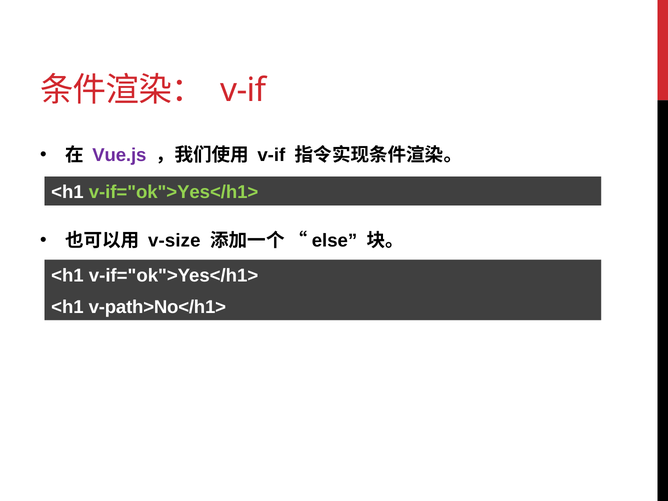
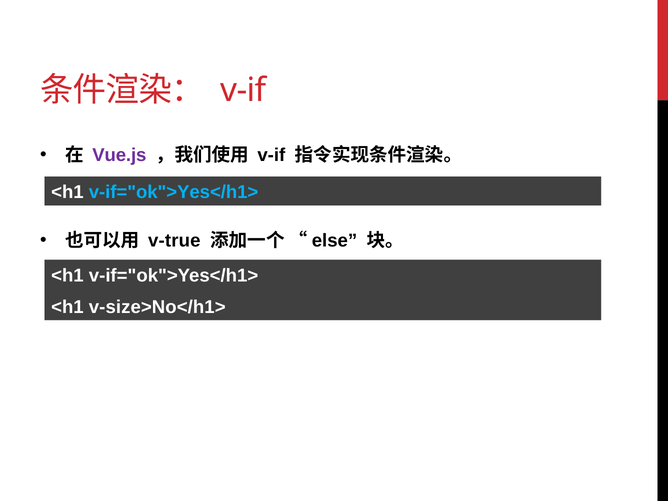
v-if="ok">Yes</h1> at (174, 192) colour: light green -> light blue
v-size: v-size -> v-true
v-path>No</h1>: v-path>No</h1> -> v-size>No</h1>
